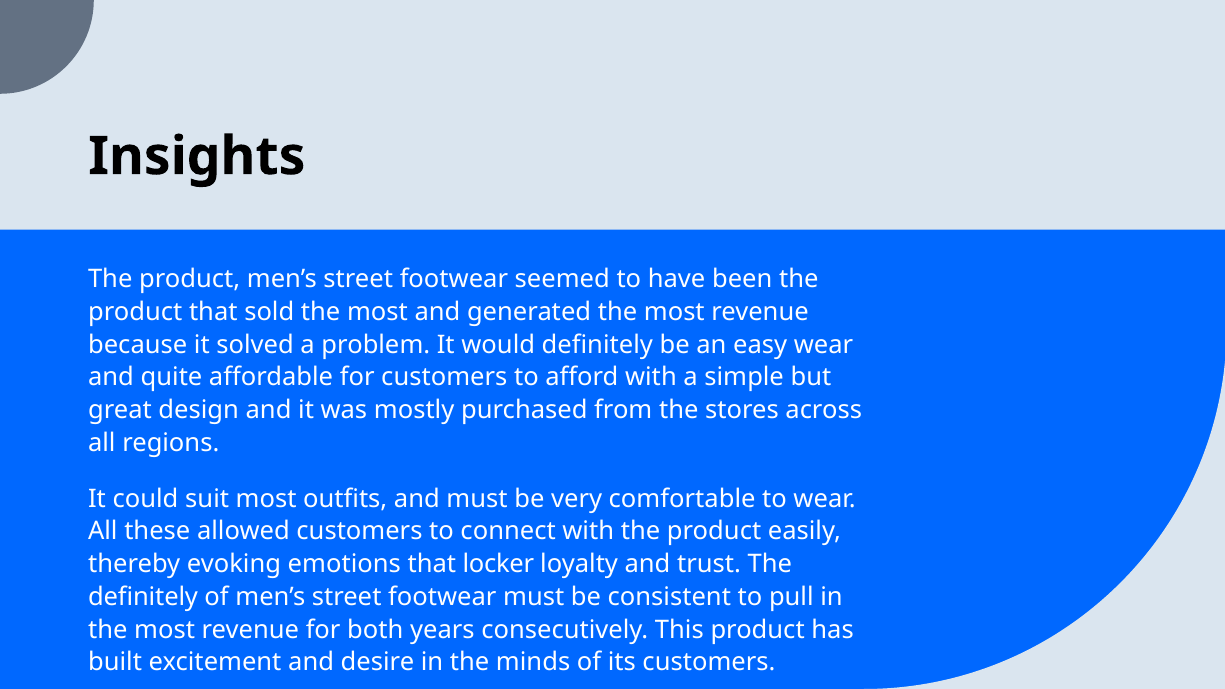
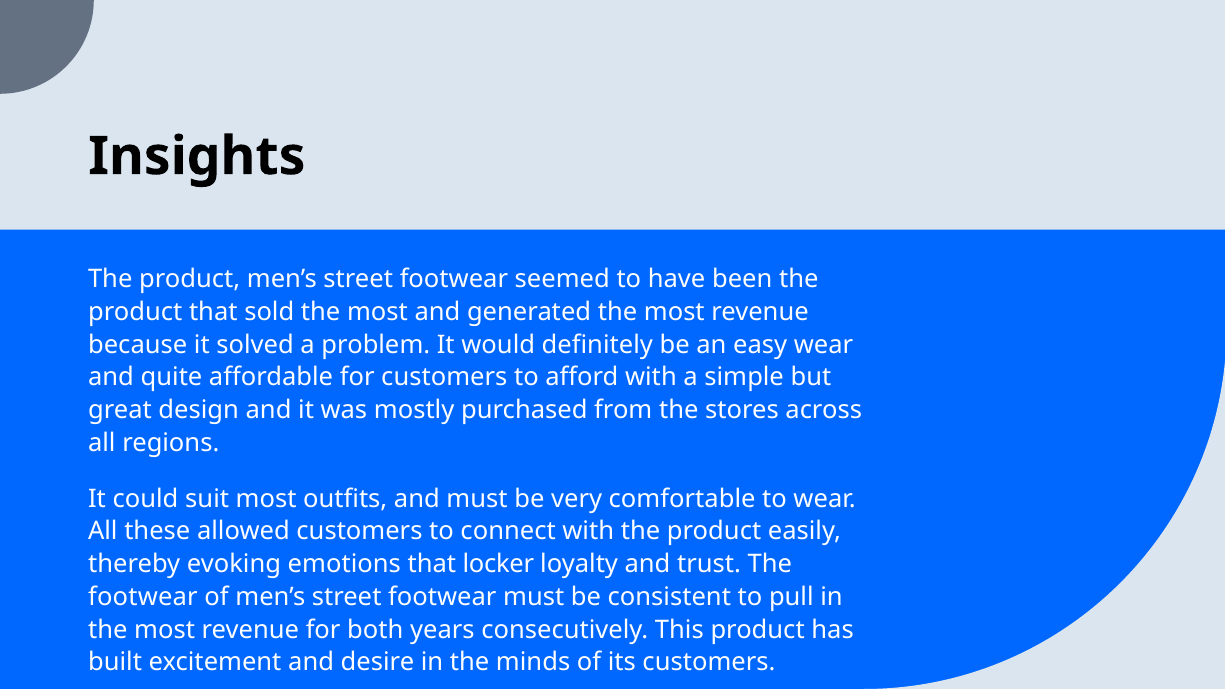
definitely at (143, 597): definitely -> footwear
